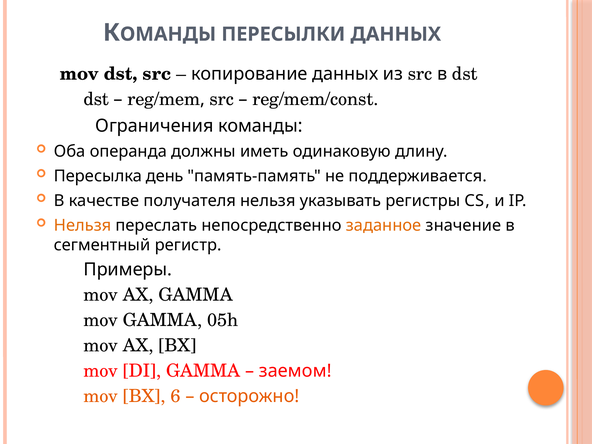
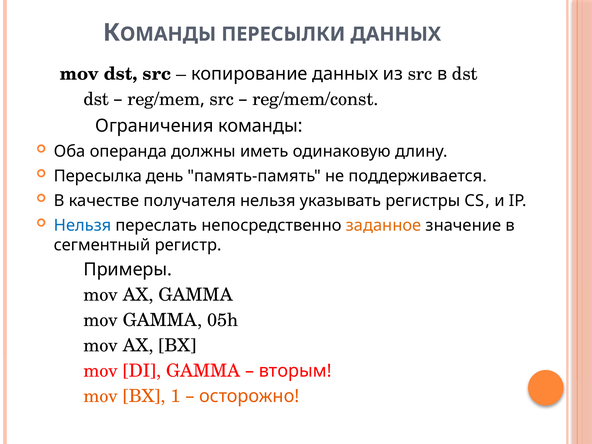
Нельзя at (83, 225) colour: orange -> blue
заемом: заемом -> вторым
6: 6 -> 1
